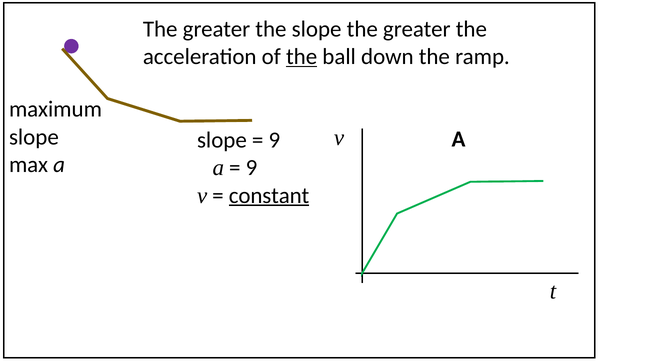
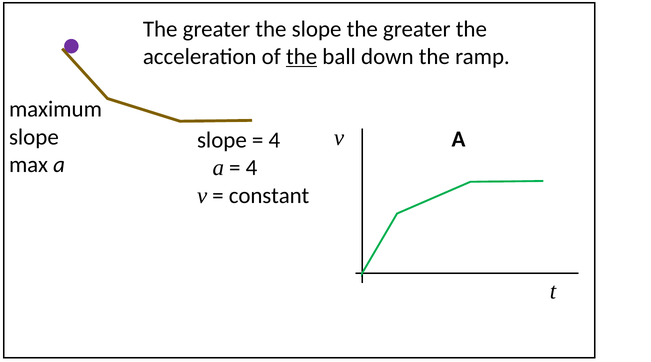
9 at (274, 140): 9 -> 4
9 at (252, 168): 9 -> 4
constant underline: present -> none
